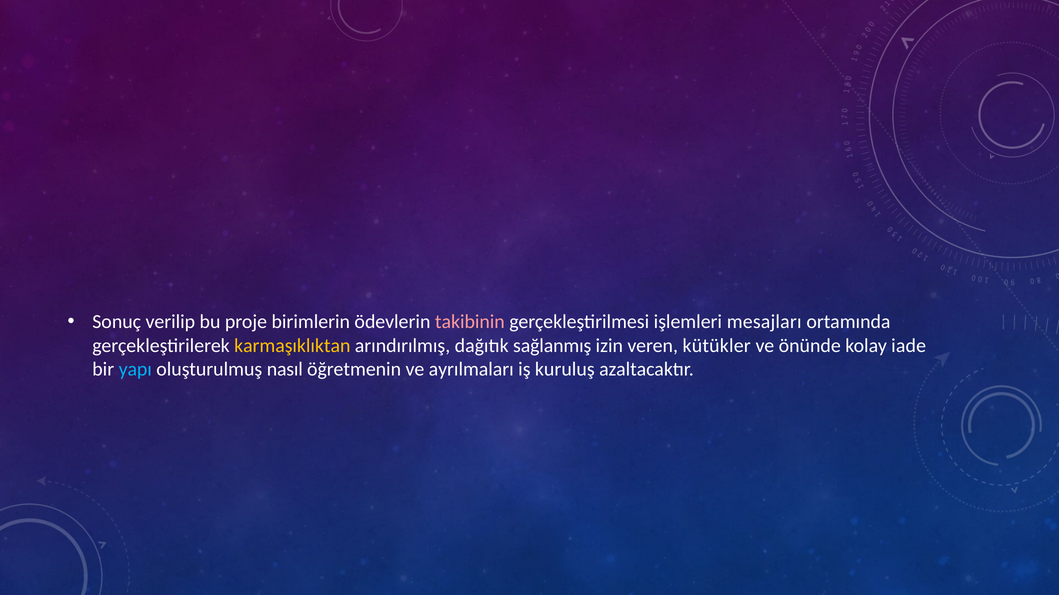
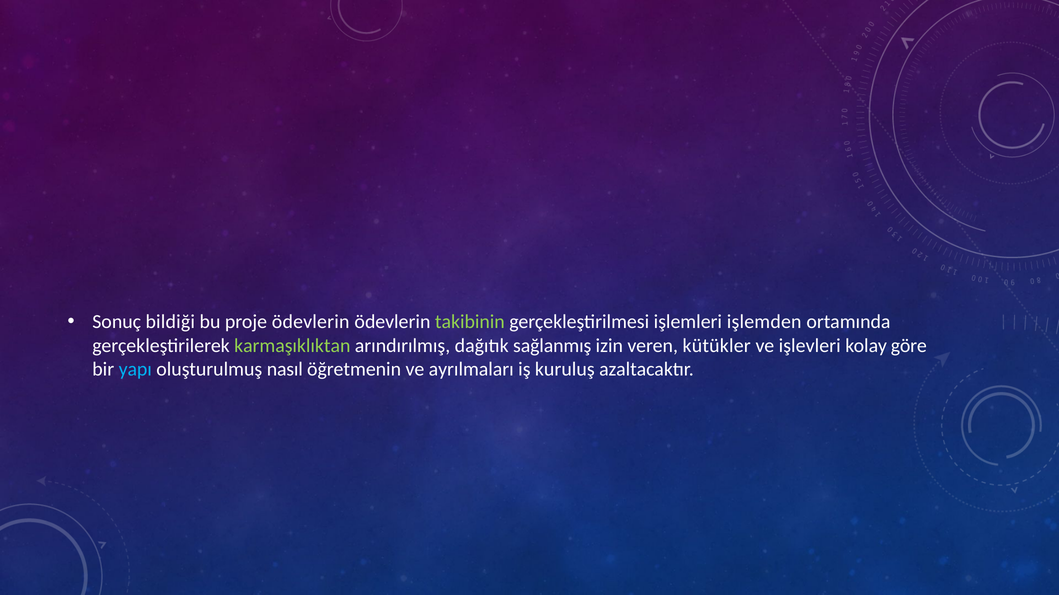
verilip: verilip -> bildiği
proje birimlerin: birimlerin -> ödevlerin
takibinin colour: pink -> light green
mesajları: mesajları -> işlemden
karmaşıklıktan colour: yellow -> light green
önünde: önünde -> işlevleri
iade: iade -> göre
